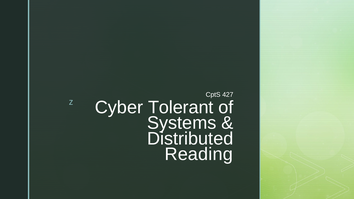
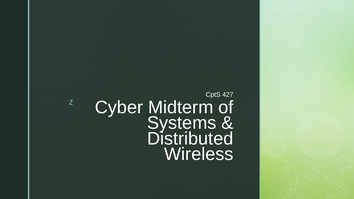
Tolerant: Tolerant -> Midterm
Reading: Reading -> Wireless
